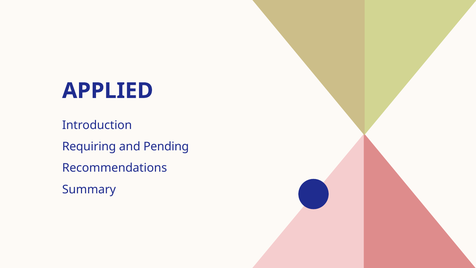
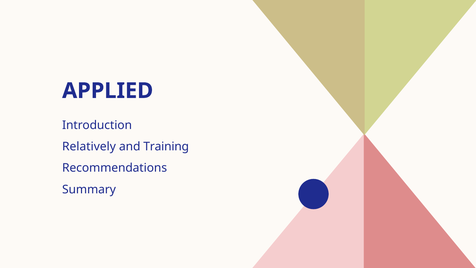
Requiring: Requiring -> Relatively
Pending: Pending -> Training
